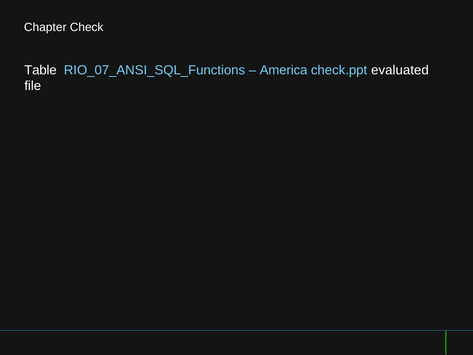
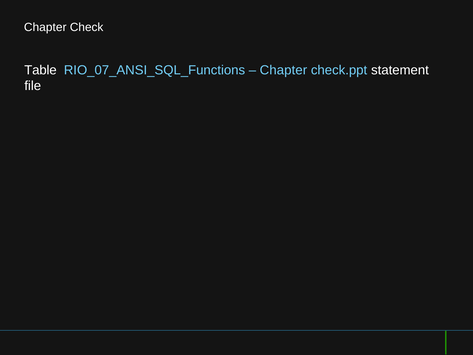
America at (284, 70): America -> Chapter
evaluated: evaluated -> statement
